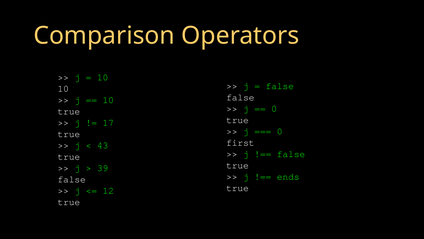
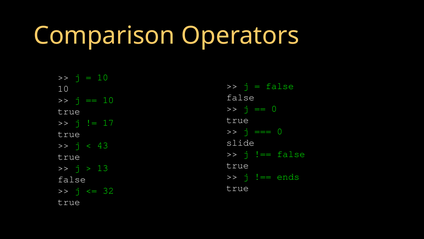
first: first -> slide
39: 39 -> 13
12: 12 -> 32
